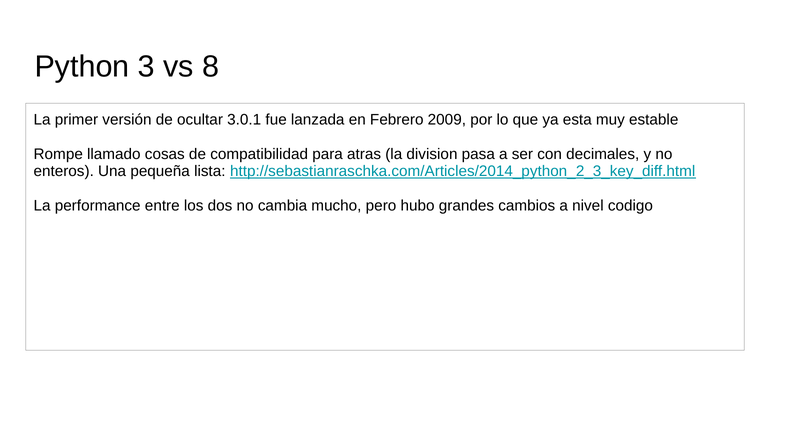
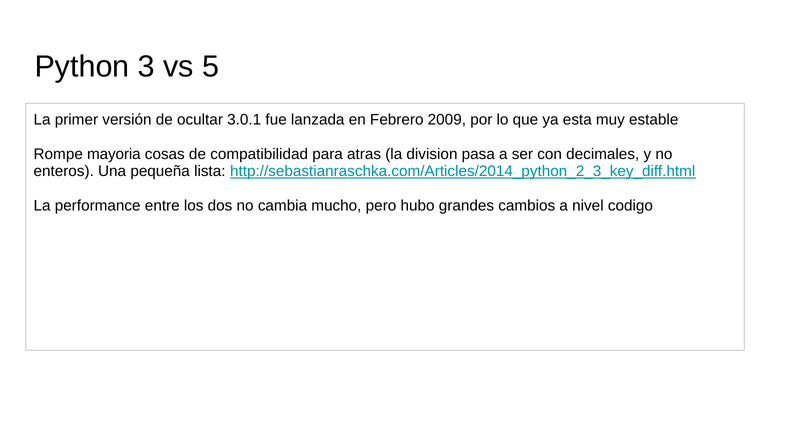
8: 8 -> 5
llamado: llamado -> mayoria
